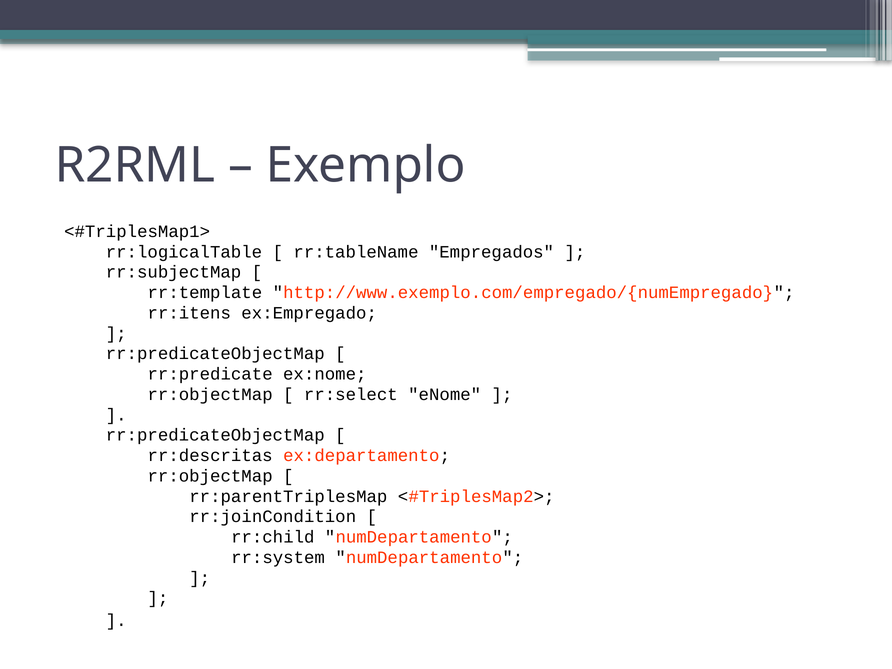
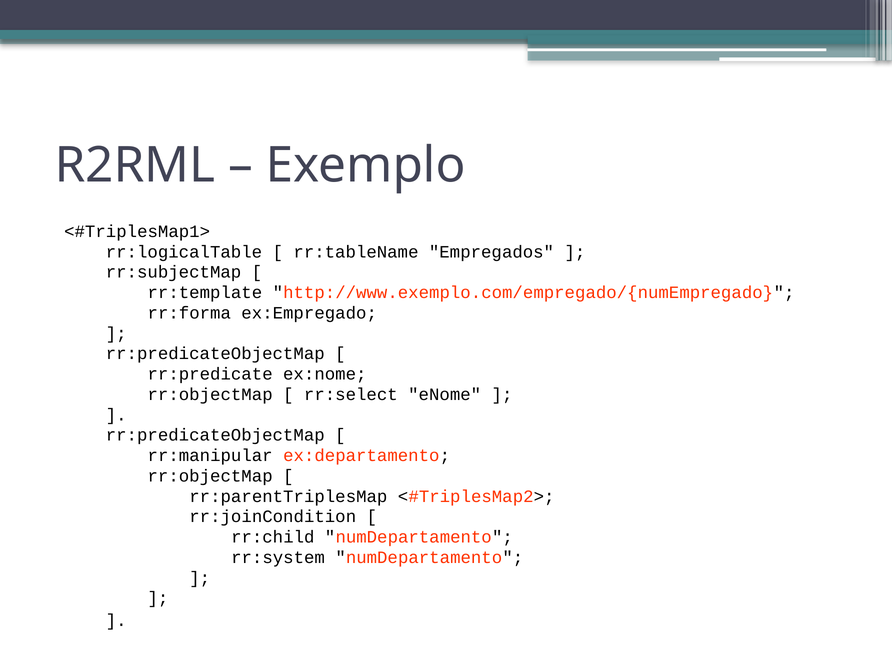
rr:itens: rr:itens -> rr:forma
rr:descritas: rr:descritas -> rr:manipular
